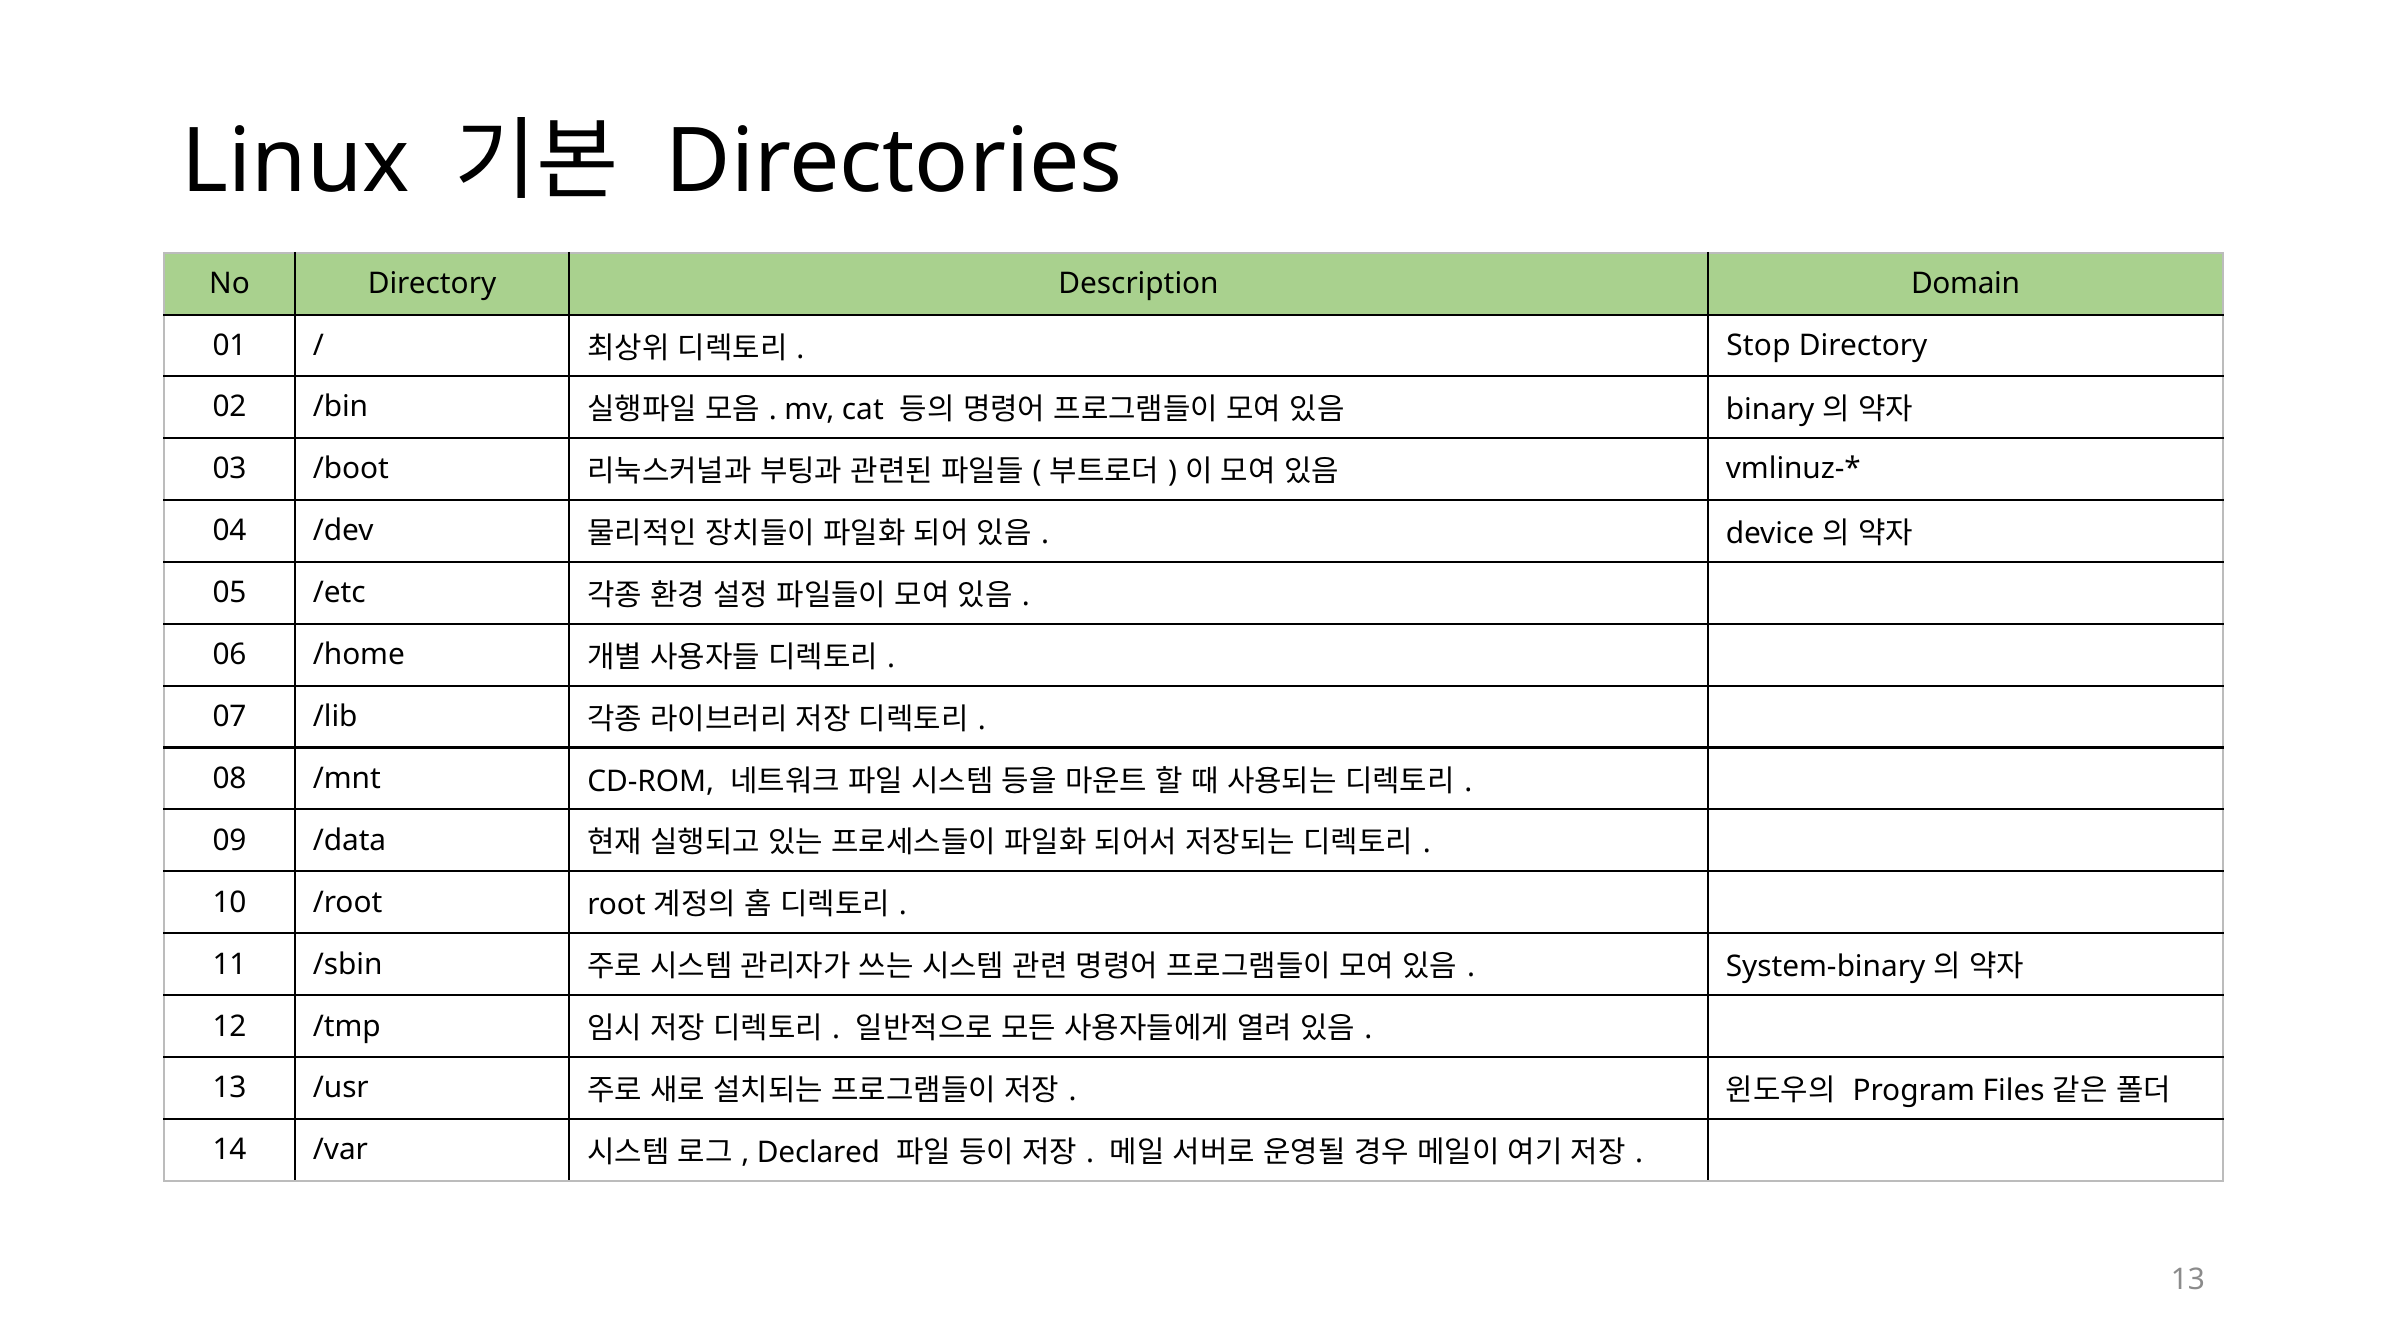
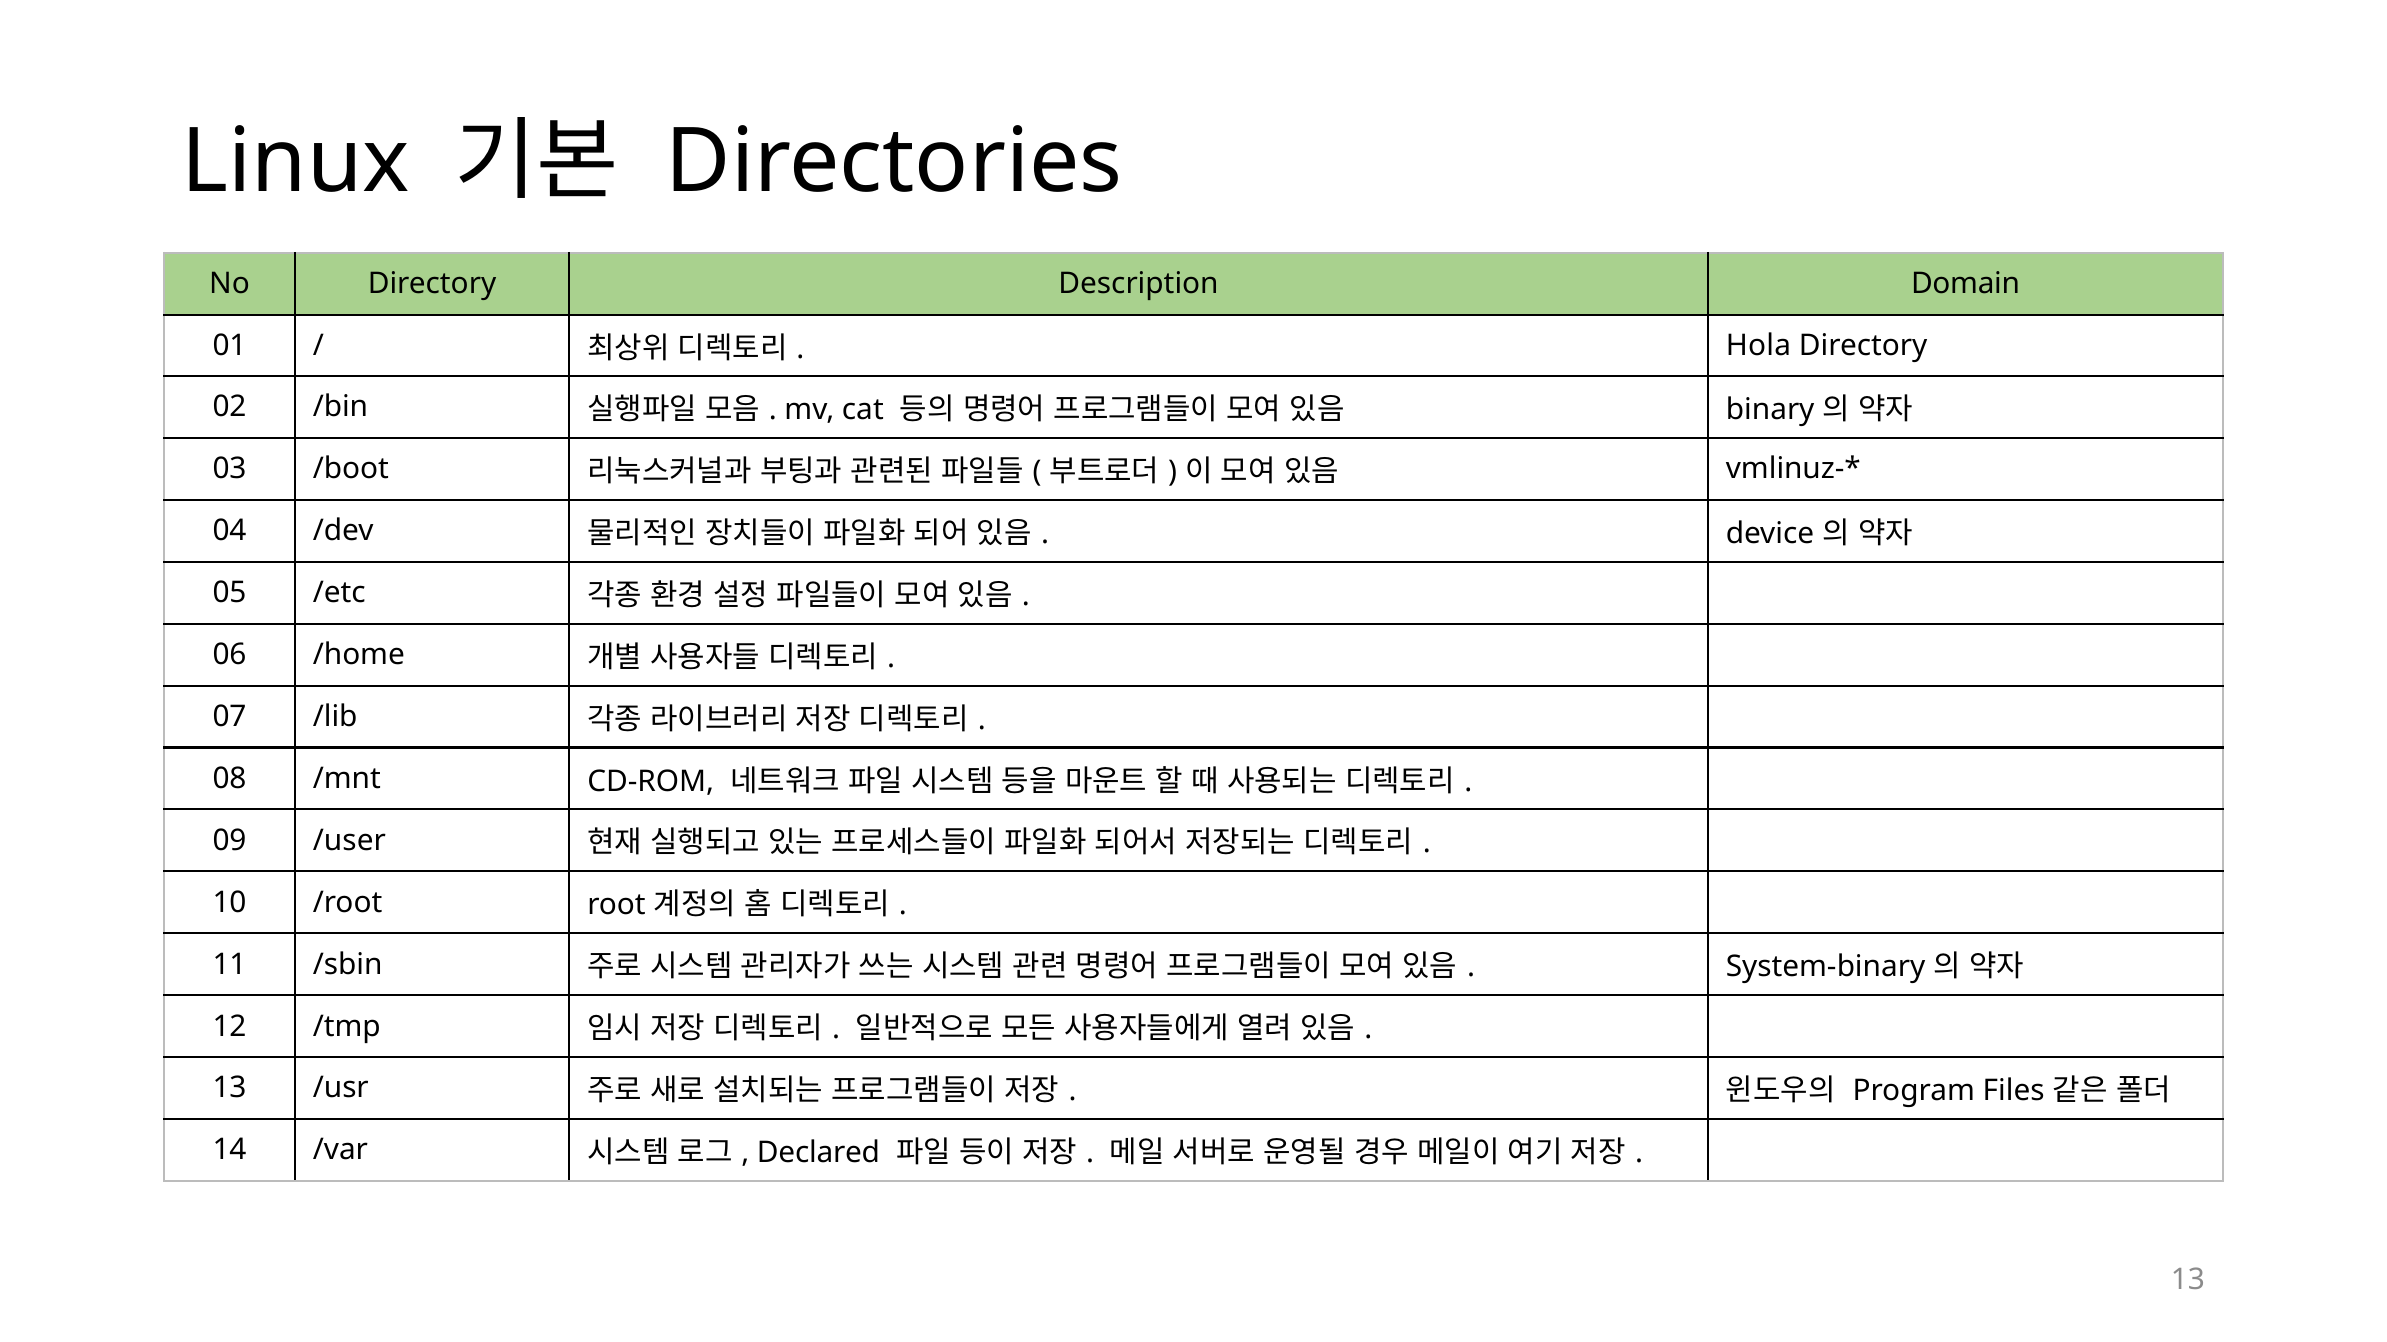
Stop: Stop -> Hola
/data: /data -> /user
